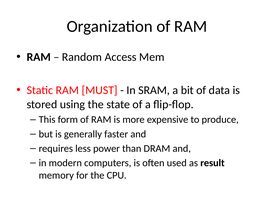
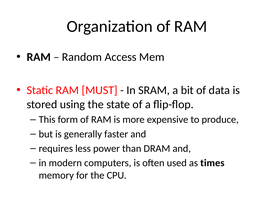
result: result -> times
